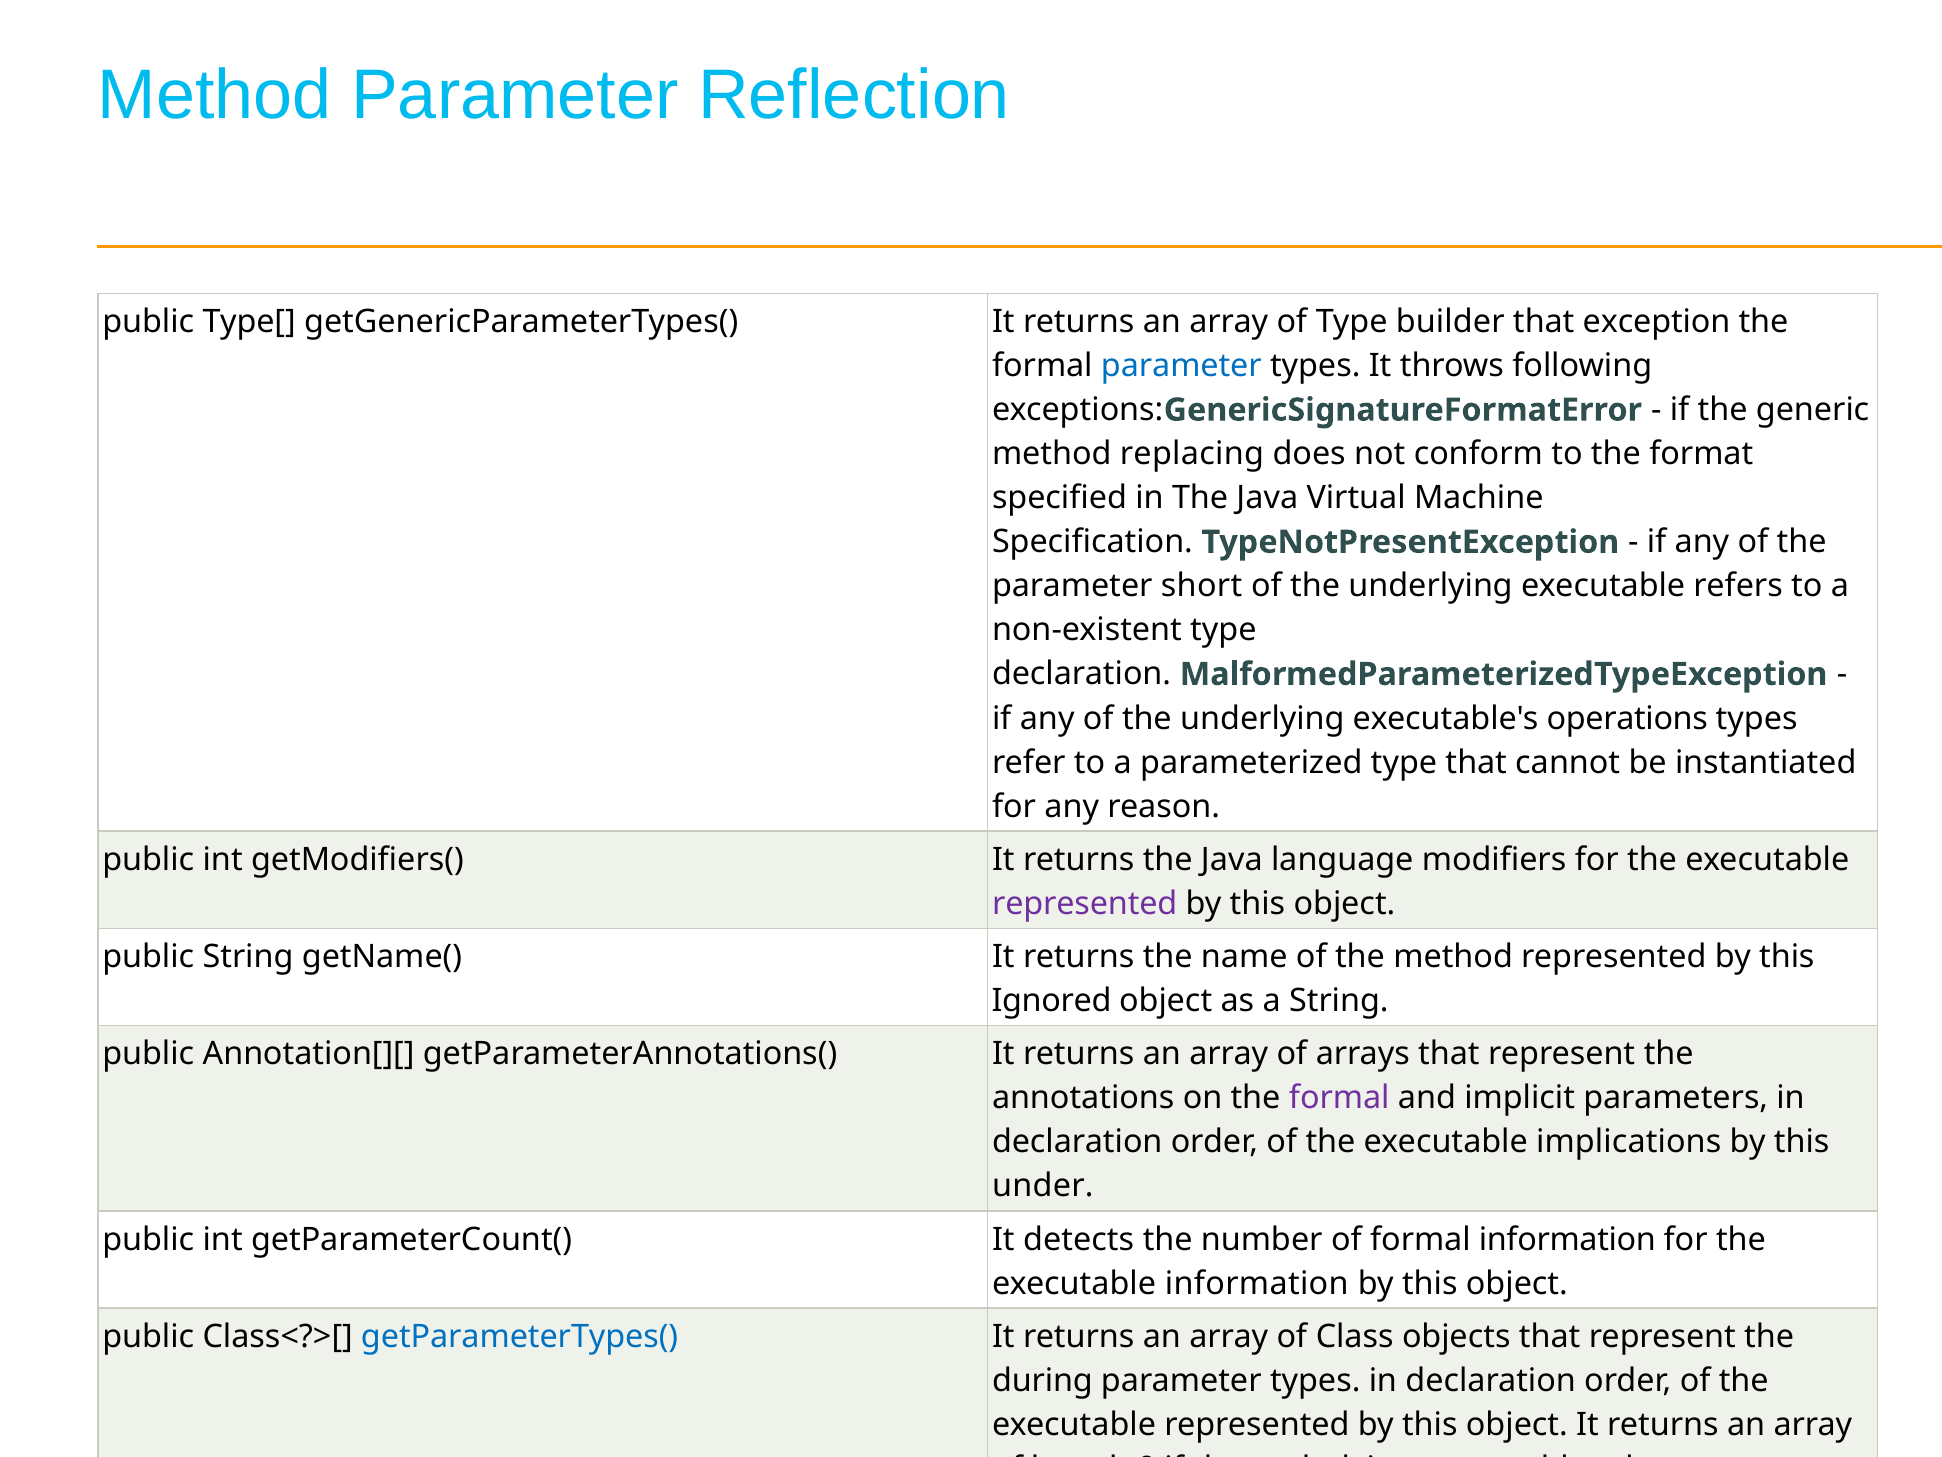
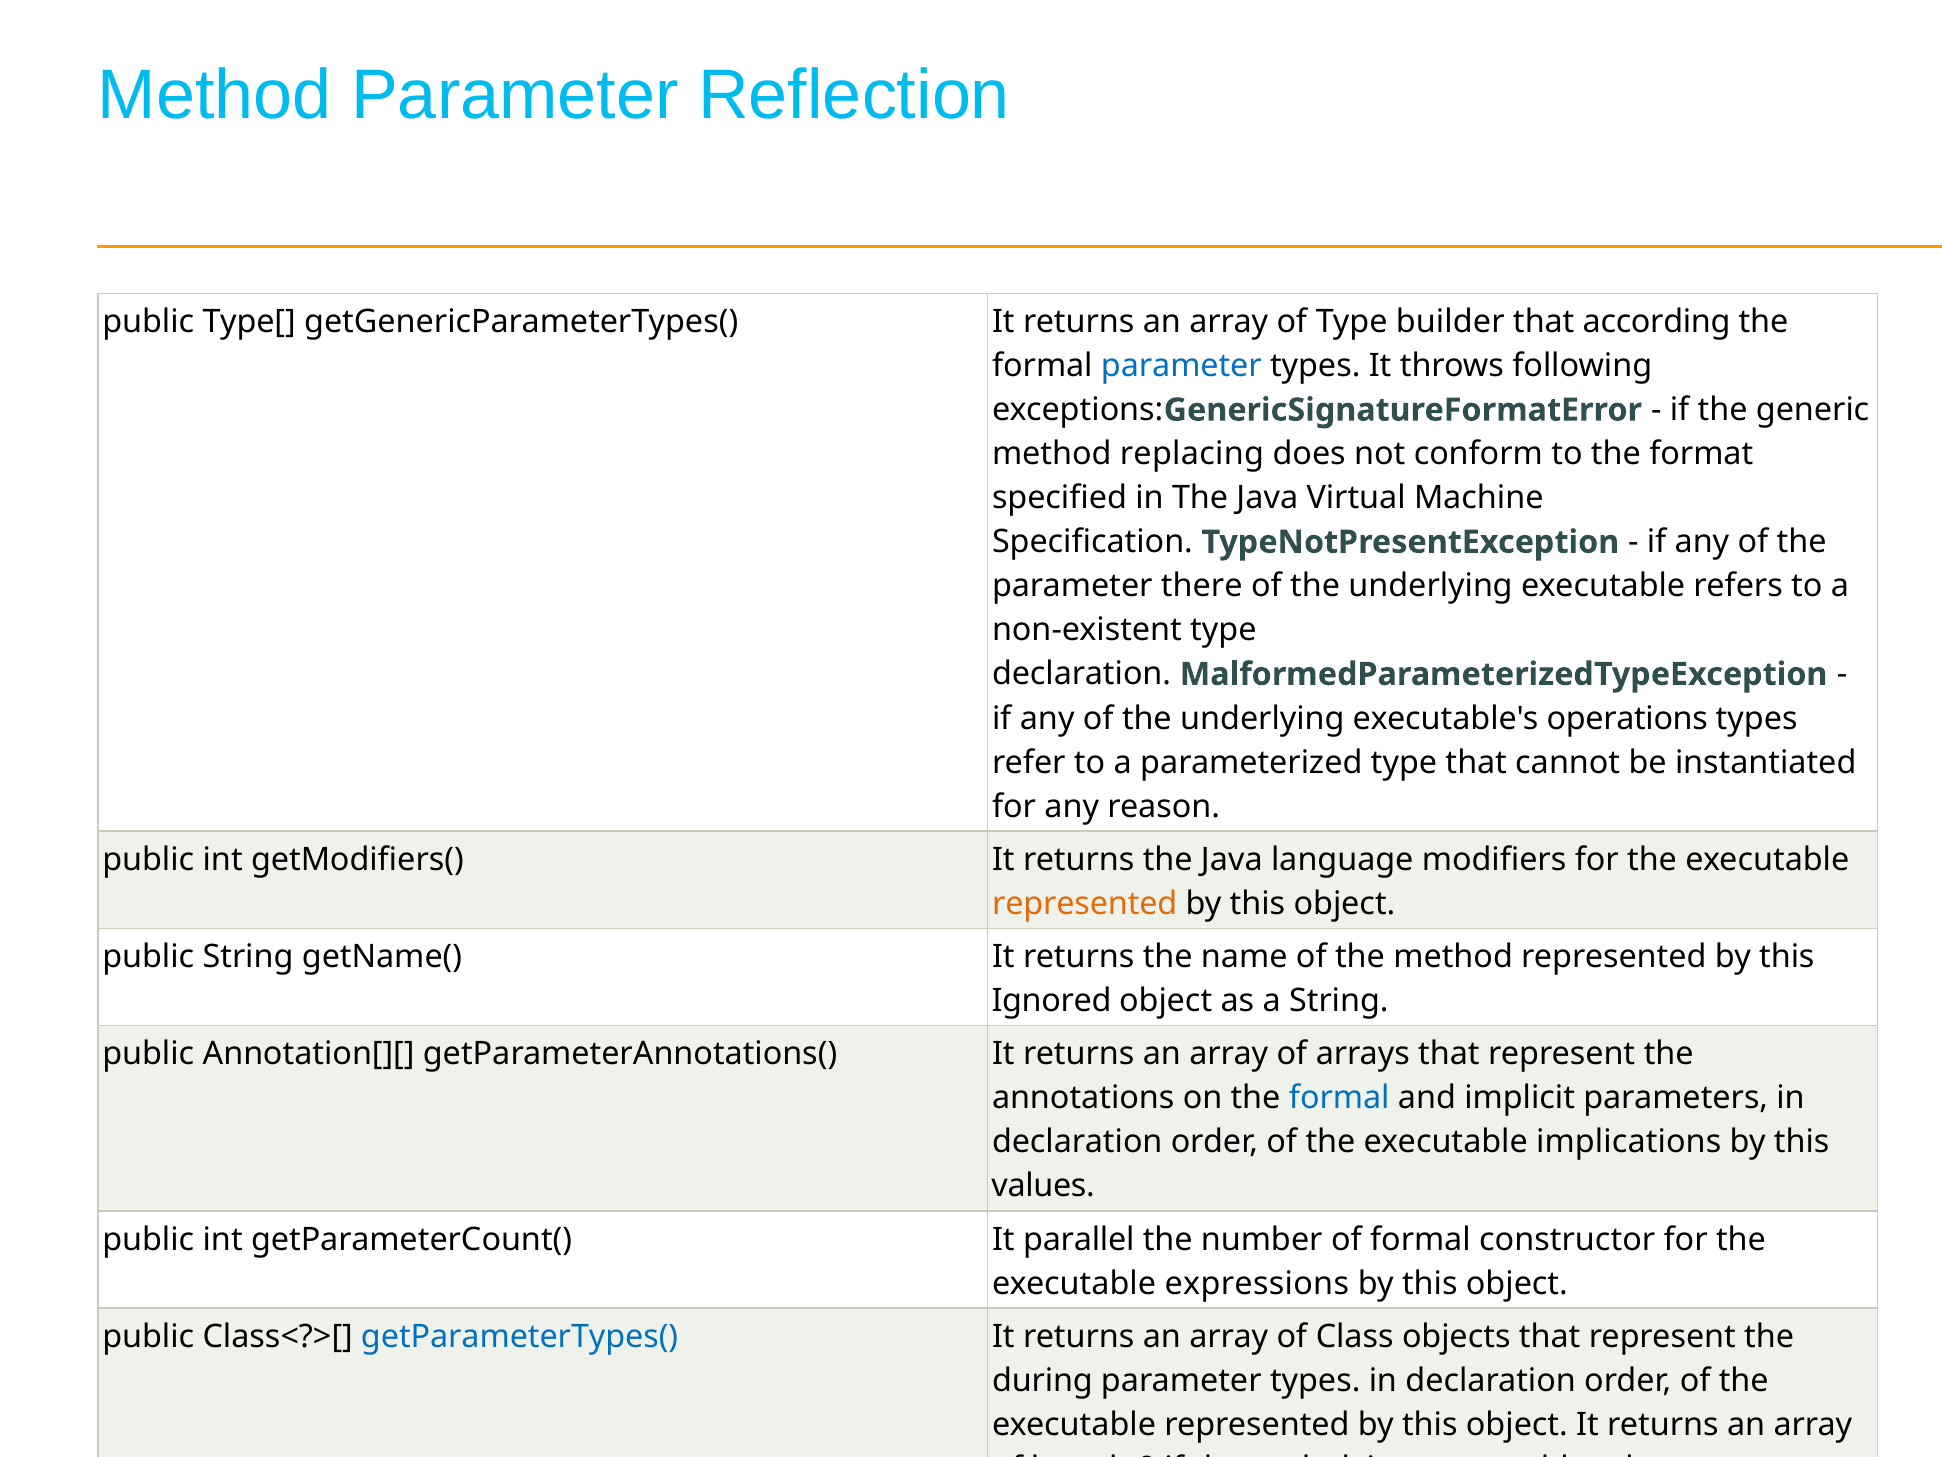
exception: exception -> according
short: short -> there
represented at (1085, 903) colour: purple -> orange
formal at (1339, 1098) colour: purple -> blue
under: under -> values
detects: detects -> parallel
formal information: information -> constructor
executable information: information -> expressions
